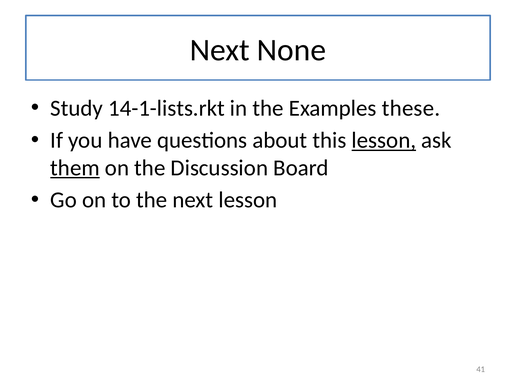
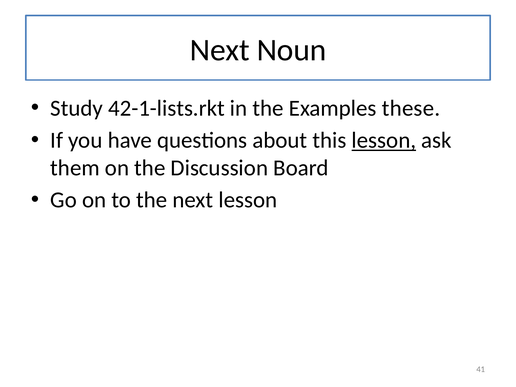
None: None -> Noun
14-1-lists.rkt: 14-1-lists.rkt -> 42-1-lists.rkt
them underline: present -> none
